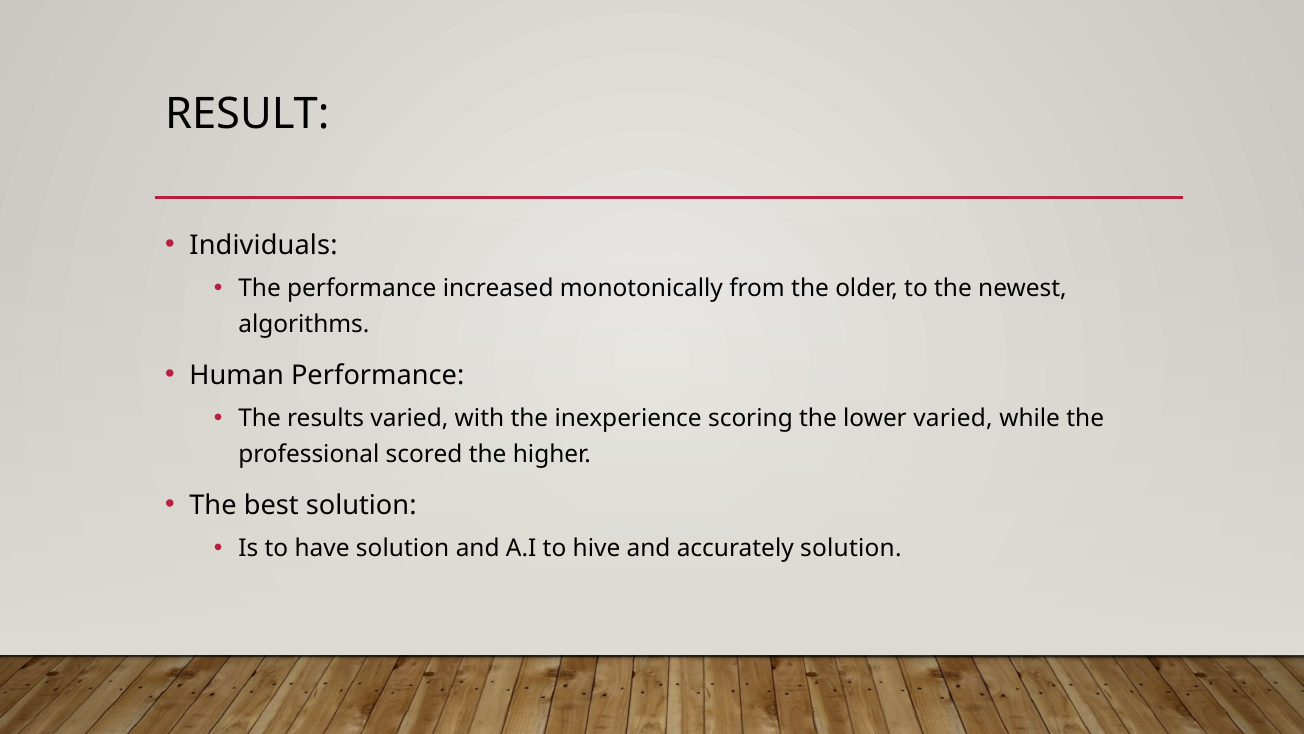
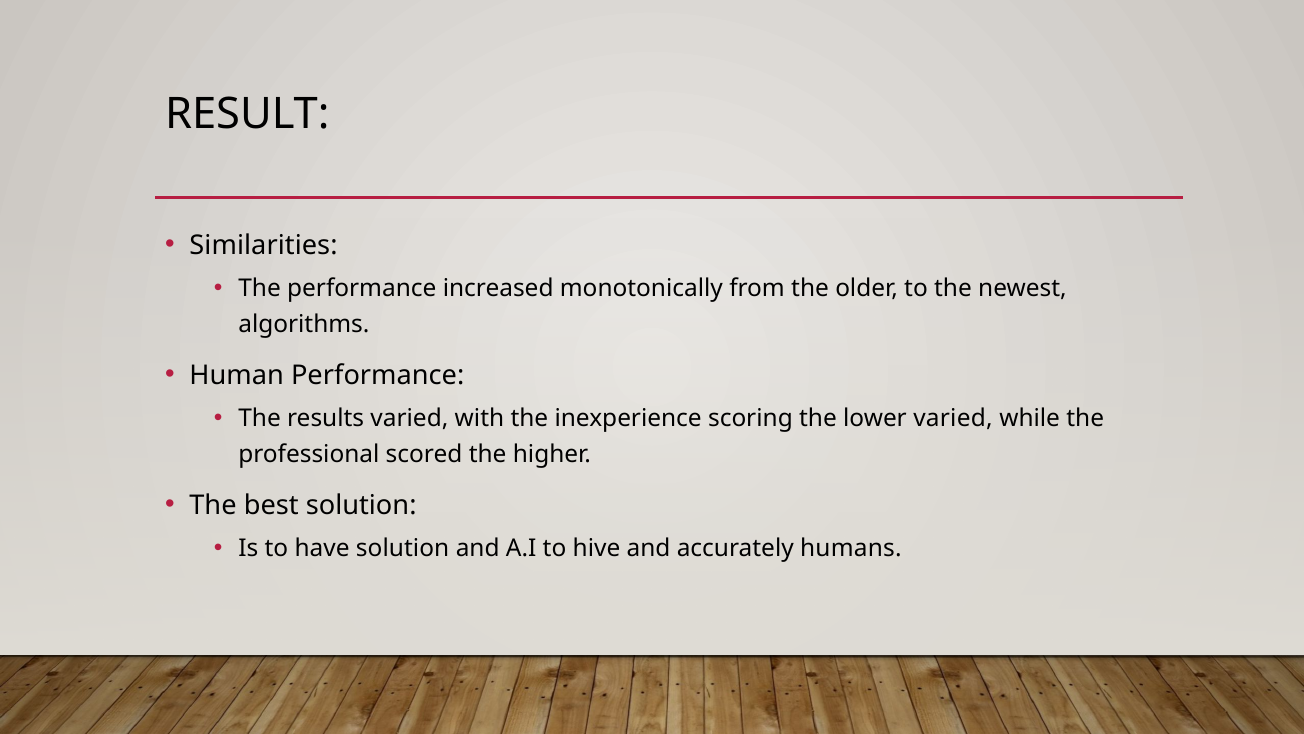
Individuals: Individuals -> Similarities
accurately solution: solution -> humans
